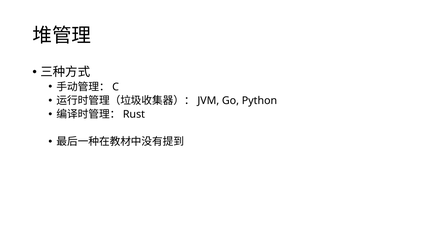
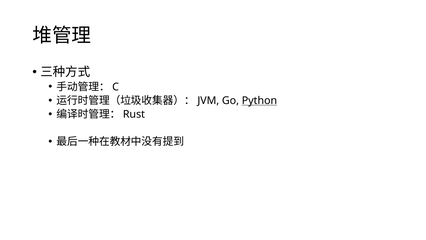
Python underline: none -> present
